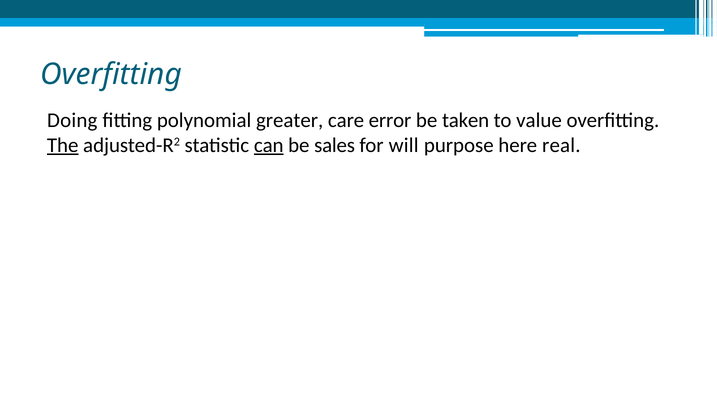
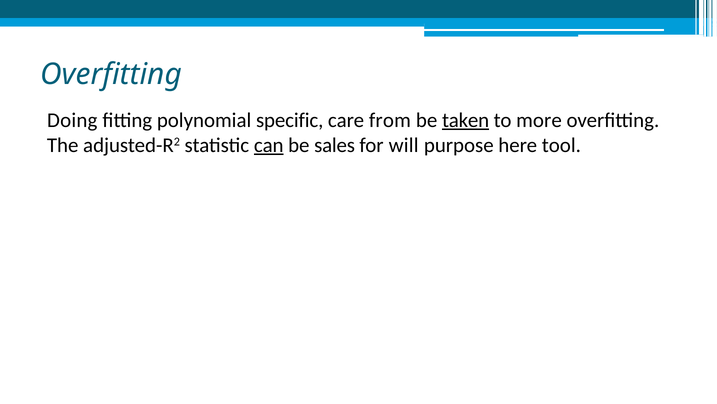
greater: greater -> specific
error: error -> from
taken underline: none -> present
value: value -> more
The underline: present -> none
real: real -> tool
